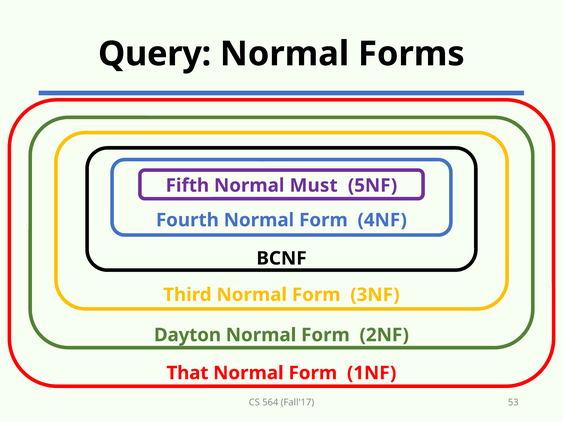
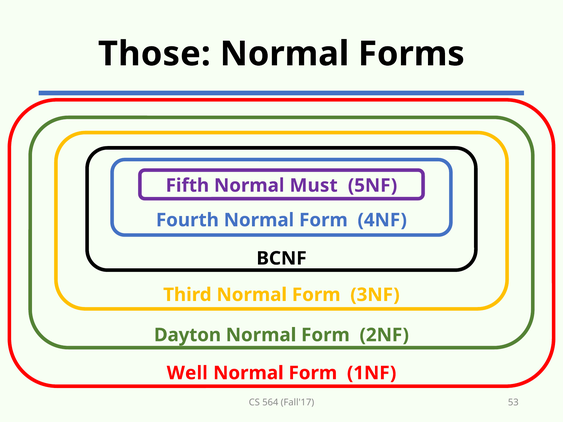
Query: Query -> Those
That: That -> Well
